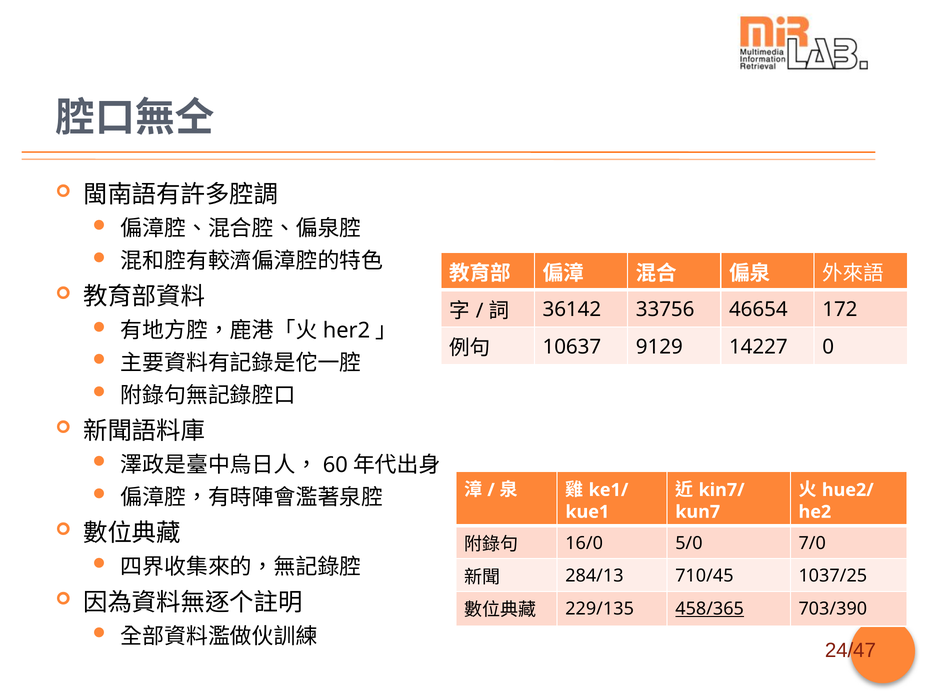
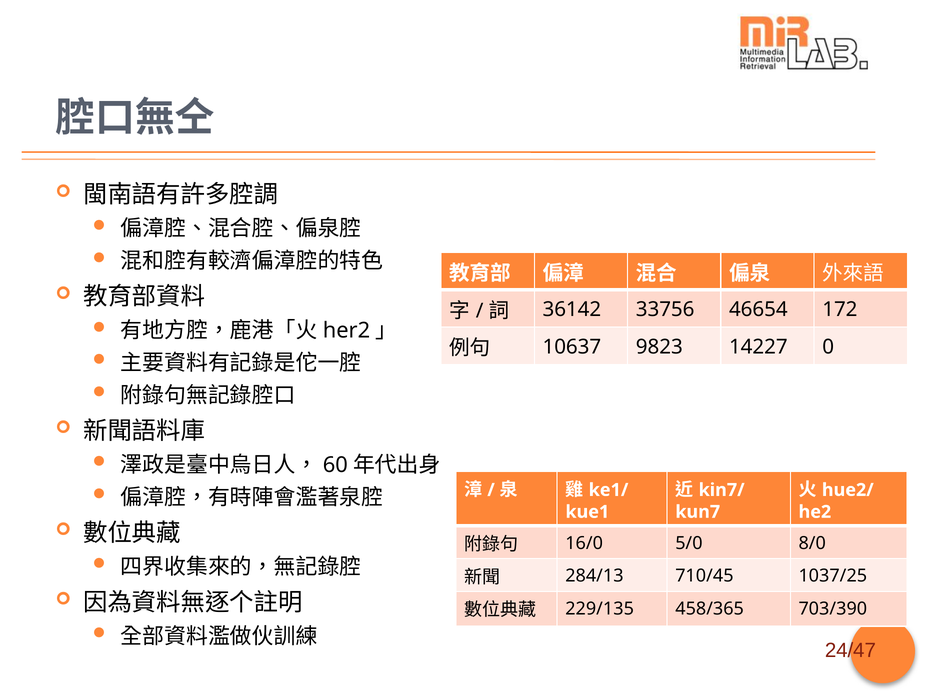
9129: 9129 -> 9823
7/0: 7/0 -> 8/0
458/365 underline: present -> none
